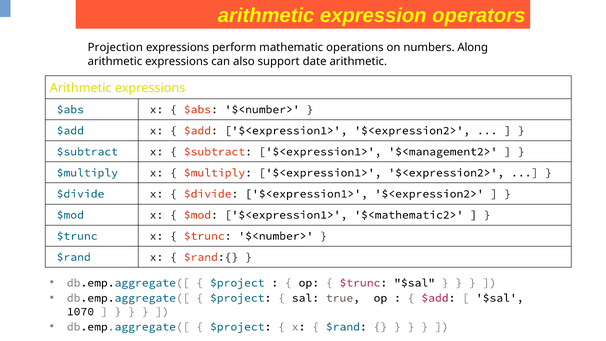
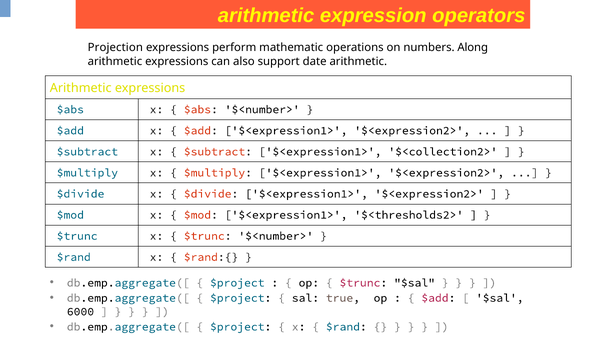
$<management2>: $<management2> -> $<collection2>
$<mathematic2>: $<mathematic2> -> $<thresholds2>
1070: 1070 -> 6000
